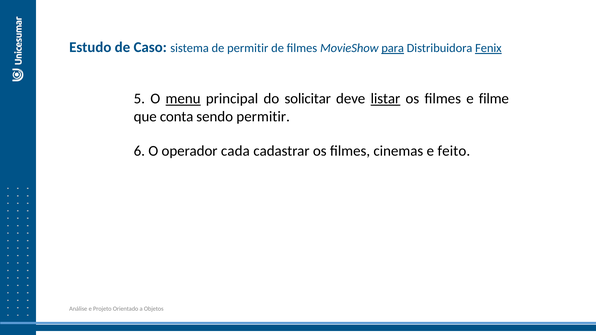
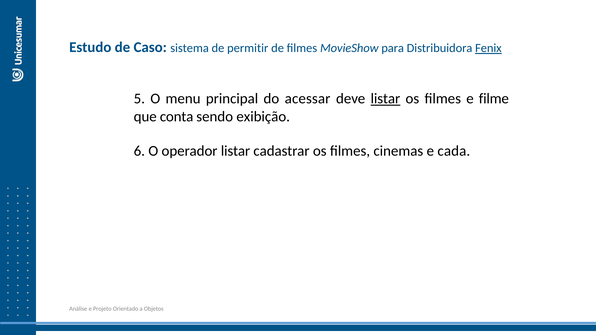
para underline: present -> none
menu underline: present -> none
solicitar: solicitar -> acessar
sendo permitir: permitir -> exibição
operador cada: cada -> listar
feito: feito -> cada
